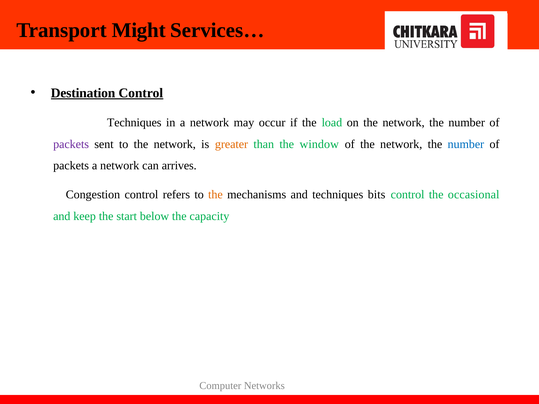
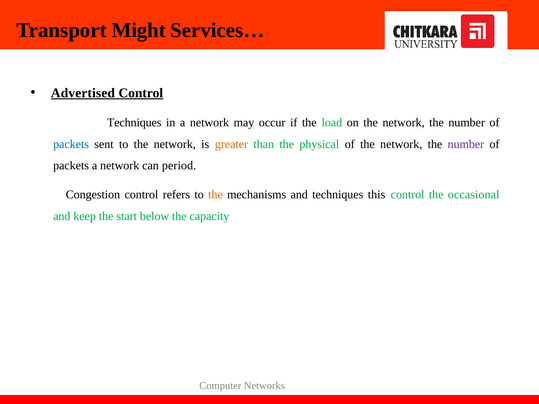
Destination: Destination -> Advertised
packets at (71, 144) colour: purple -> blue
window: window -> physical
number at (466, 144) colour: blue -> purple
arrives: arrives -> period
bits: bits -> this
